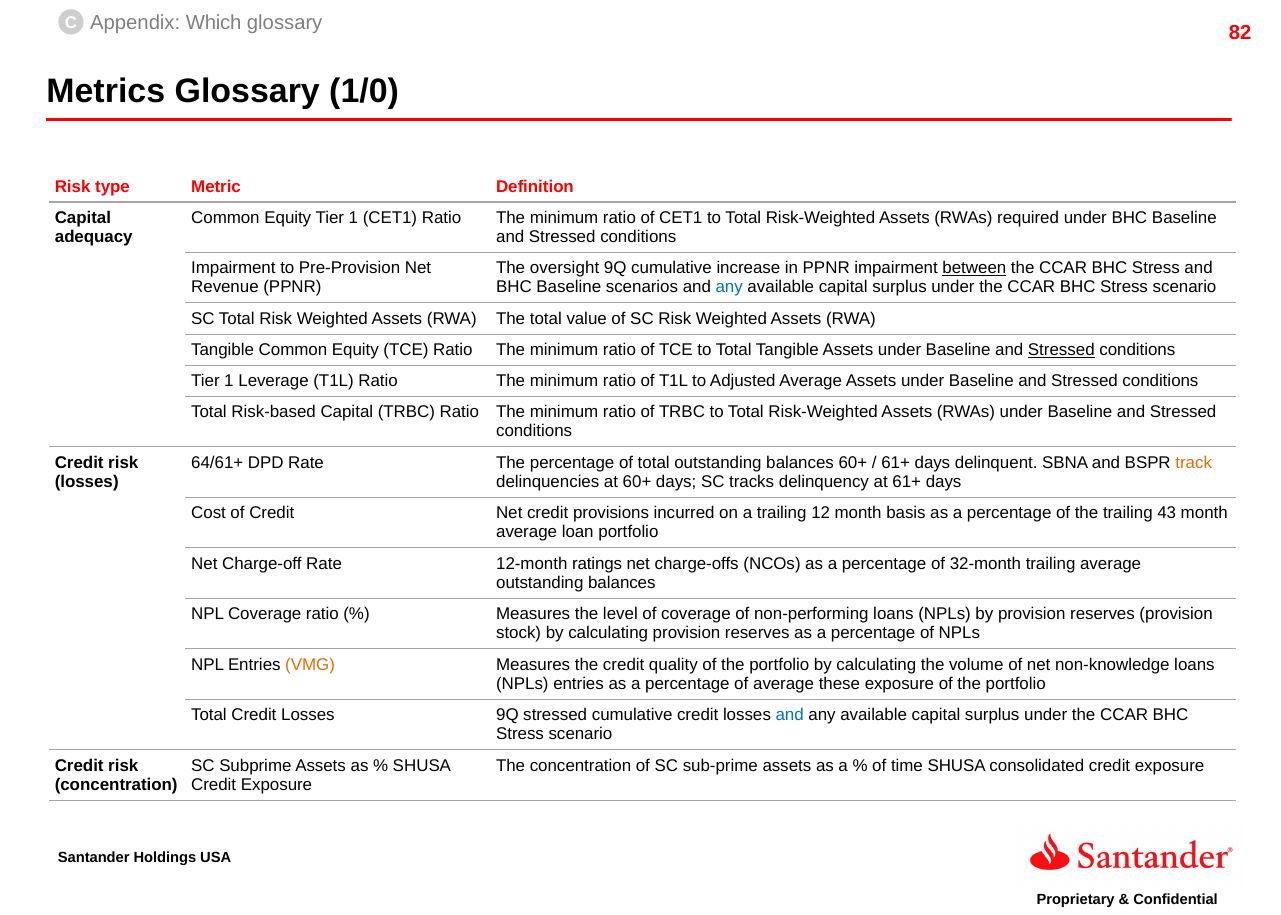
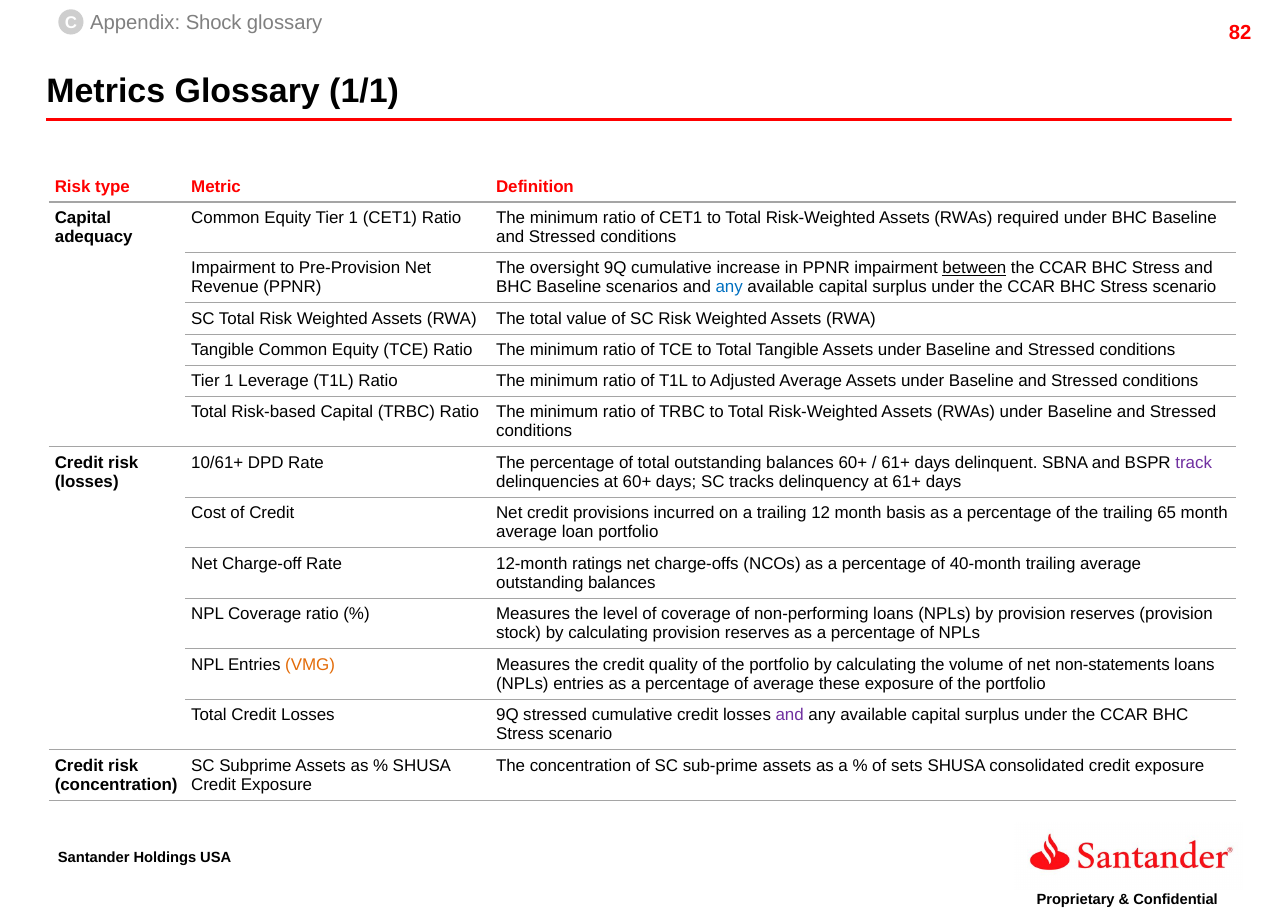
Which: Which -> Shock
1/0: 1/0 -> 1/1
Stressed at (1061, 350) underline: present -> none
64/61+: 64/61+ -> 10/61+
track colour: orange -> purple
43: 43 -> 65
32-month: 32-month -> 40-month
non-knowledge: non-knowledge -> non-statements
and at (790, 715) colour: blue -> purple
time: time -> sets
